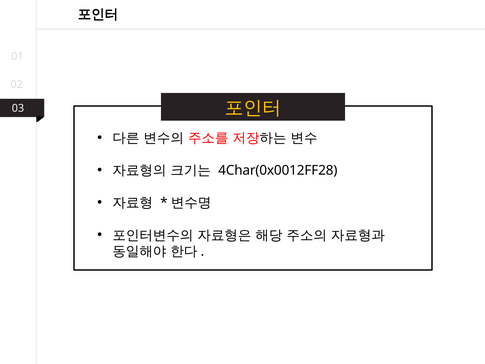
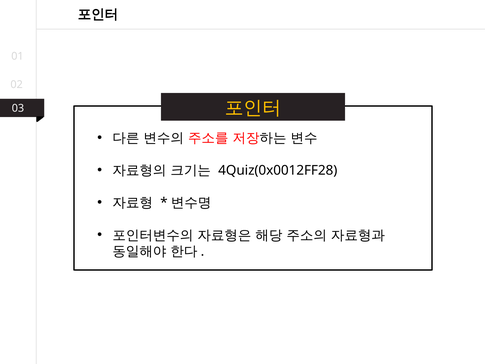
4Char(0x0012FF28: 4Char(0x0012FF28 -> 4Quiz(0x0012FF28
